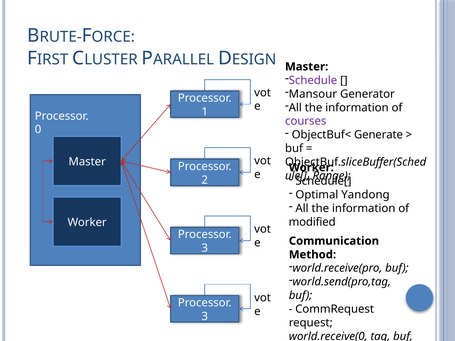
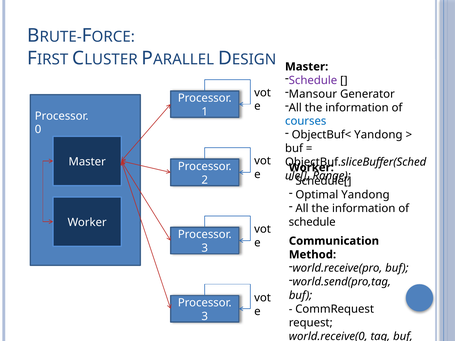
courses colour: purple -> blue
ObjectBuf< Generate: Generate -> Yandong
modified at (312, 222): modified -> schedule
